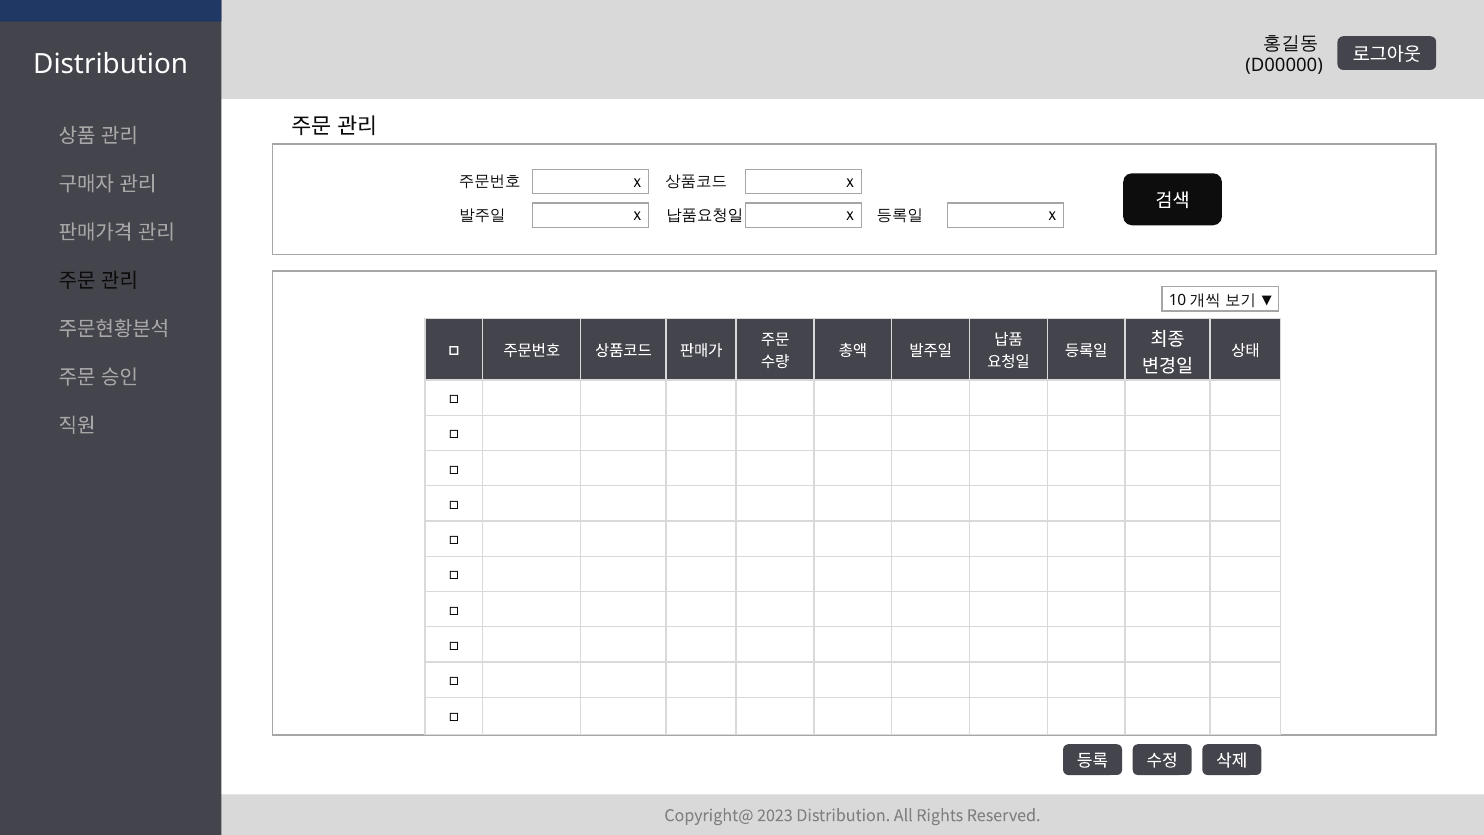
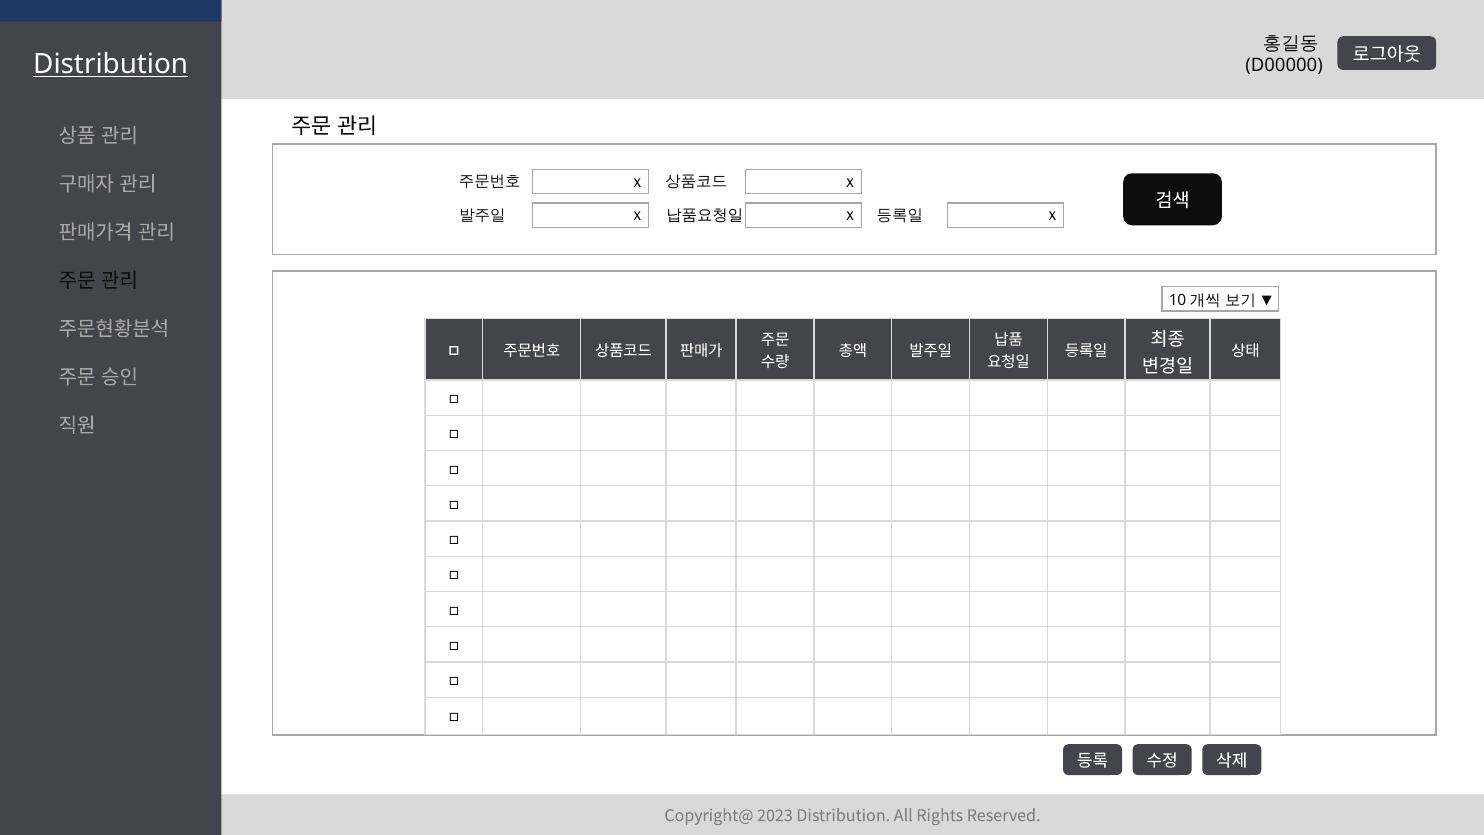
Distribution at (111, 64) underline: none -> present
